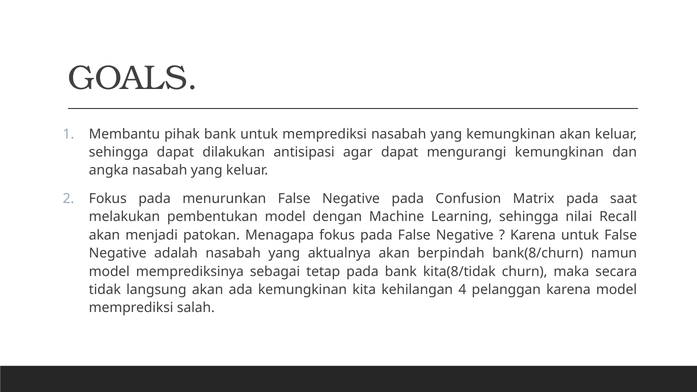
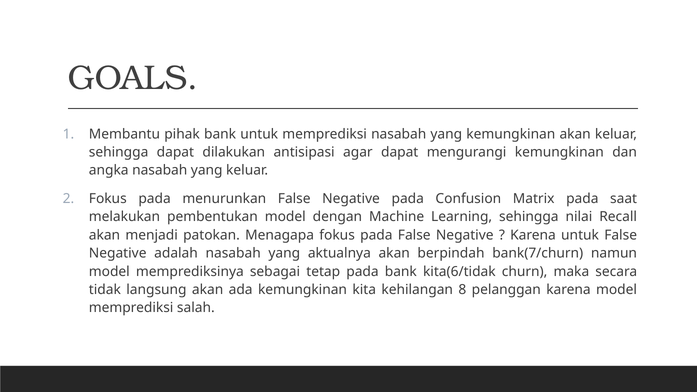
bank(8/churn: bank(8/churn -> bank(7/churn
kita(8/tidak: kita(8/tidak -> kita(6/tidak
4: 4 -> 8
